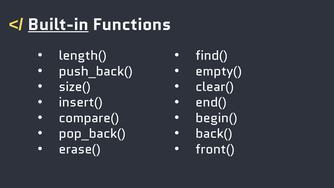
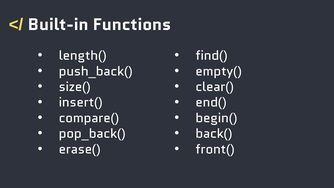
Built-in underline: present -> none
